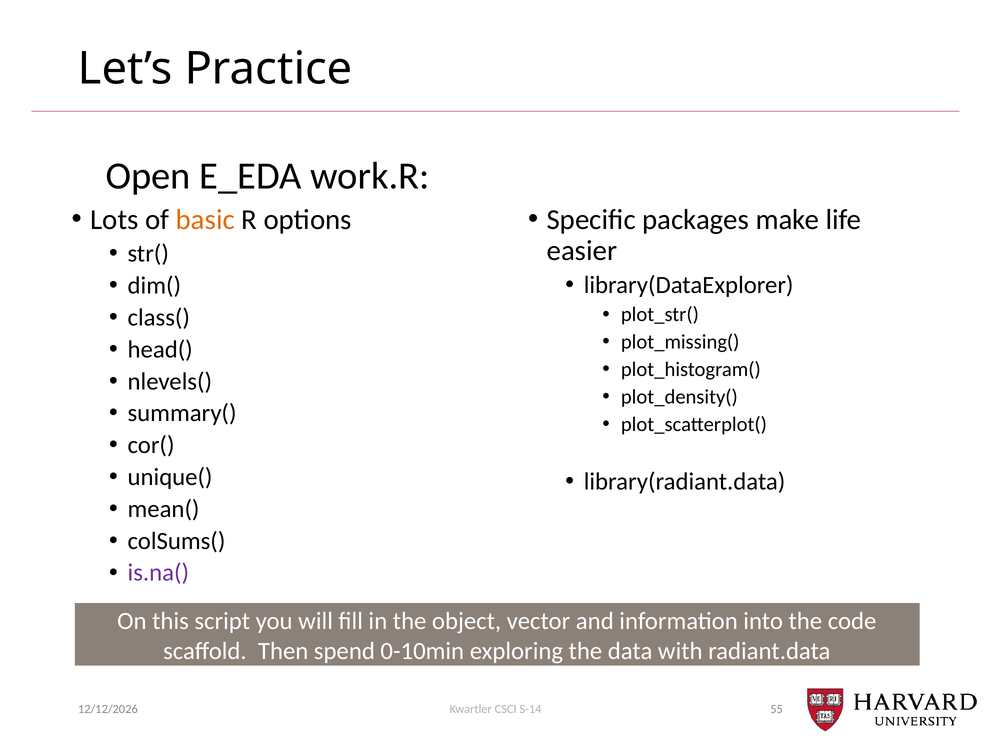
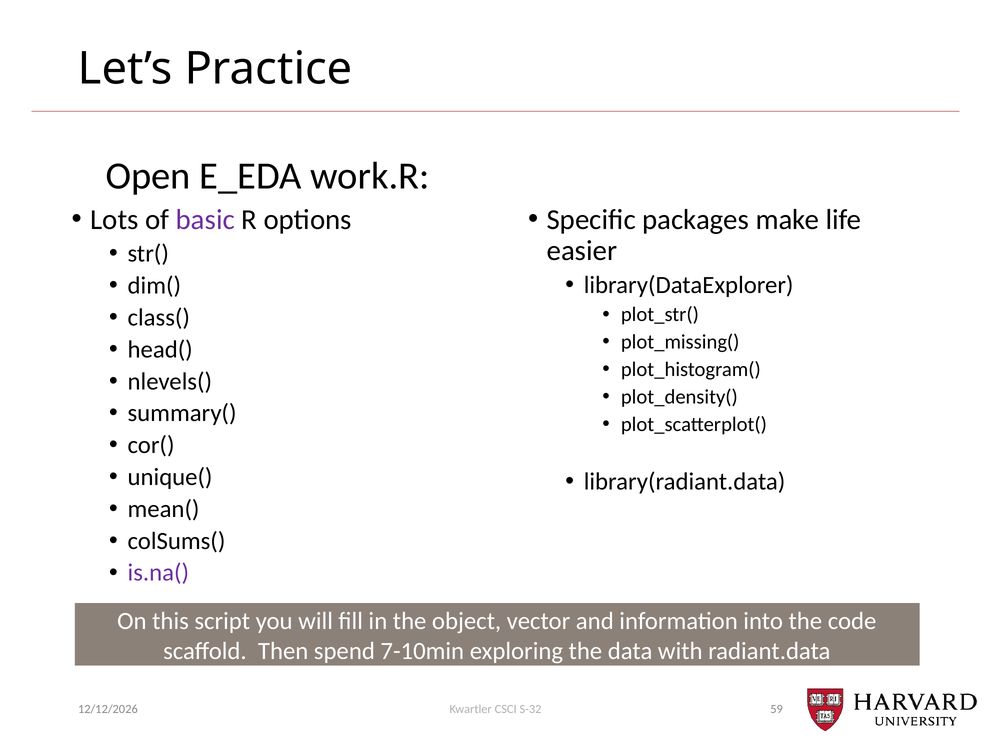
basic colour: orange -> purple
0-10min: 0-10min -> 7-10min
S-14: S-14 -> S-32
55: 55 -> 59
